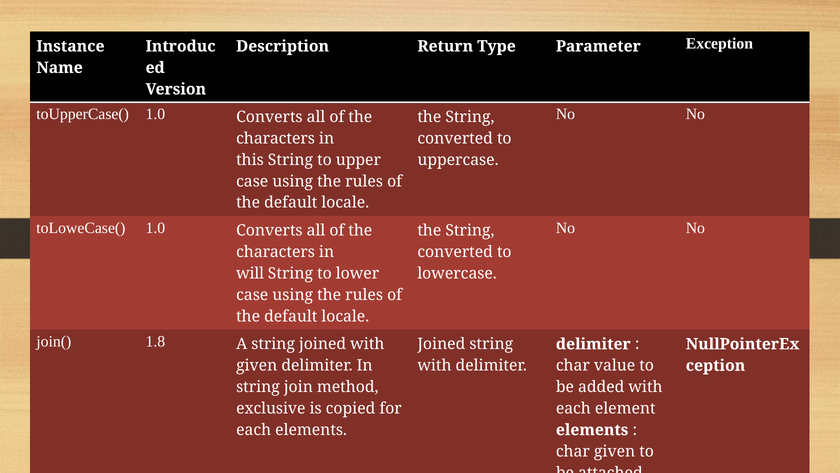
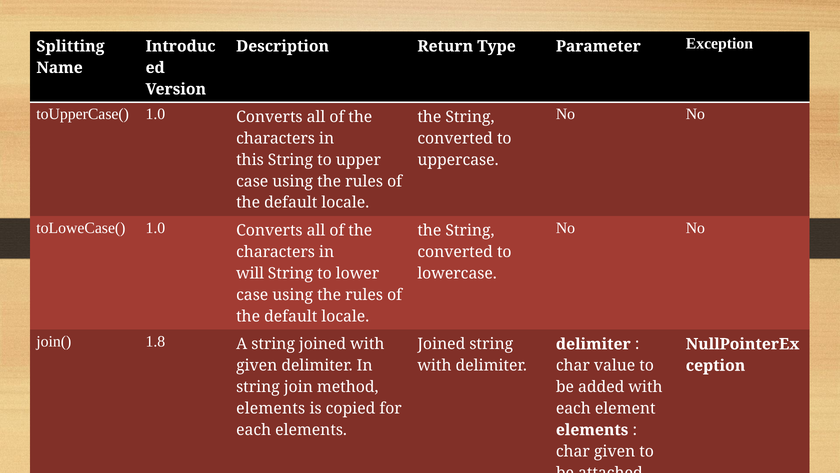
Instance: Instance -> Splitting
exclusive at (271, 408): exclusive -> elements
